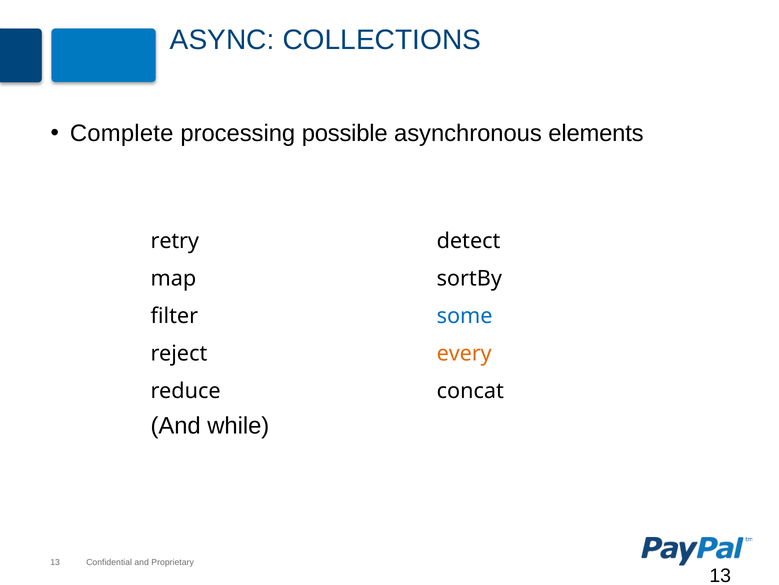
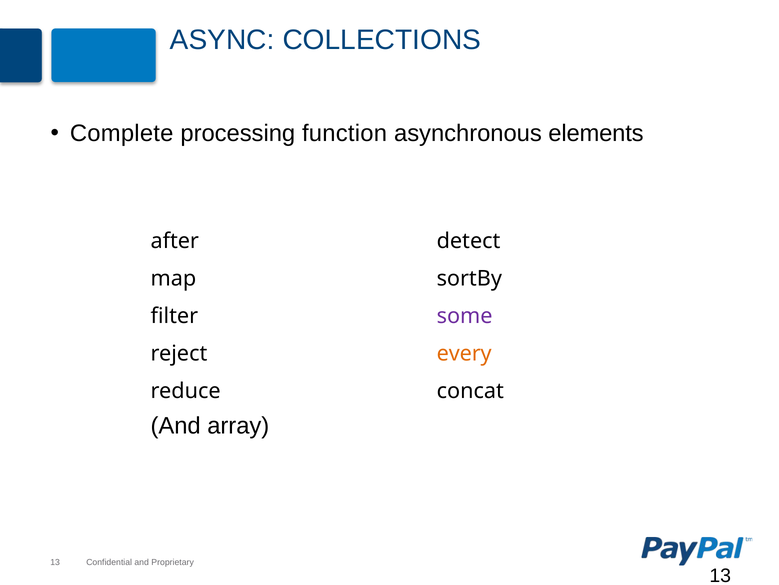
possible: possible -> function
retry: retry -> after
some colour: blue -> purple
while: while -> array
